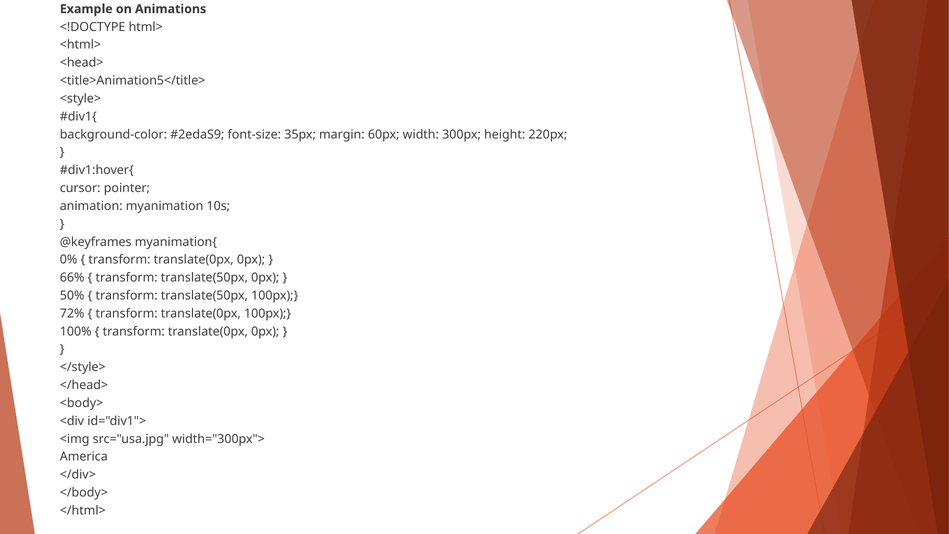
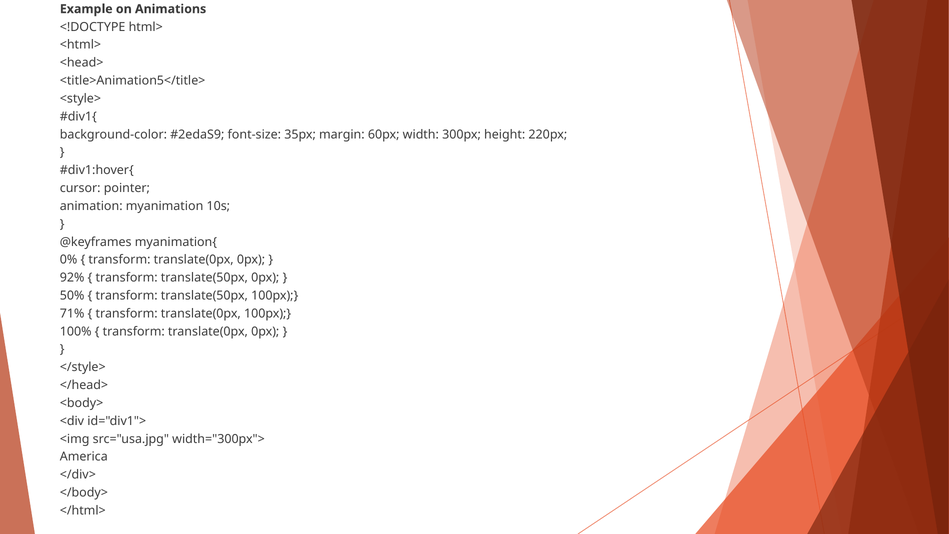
66%: 66% -> 92%
72%: 72% -> 71%
